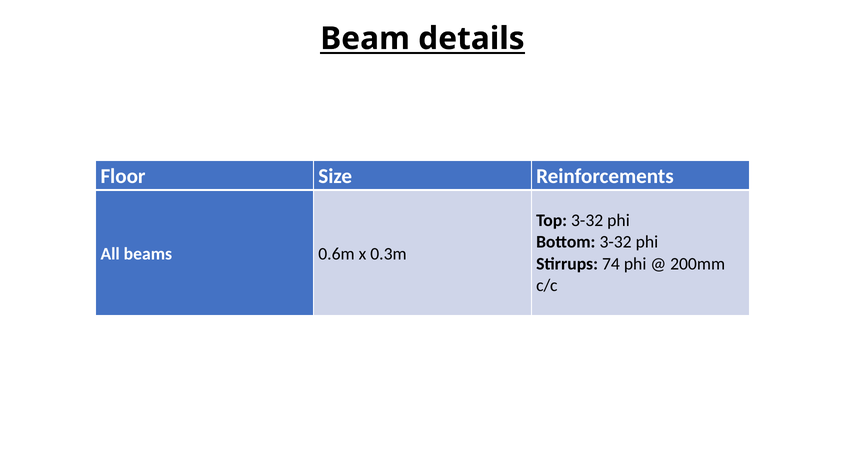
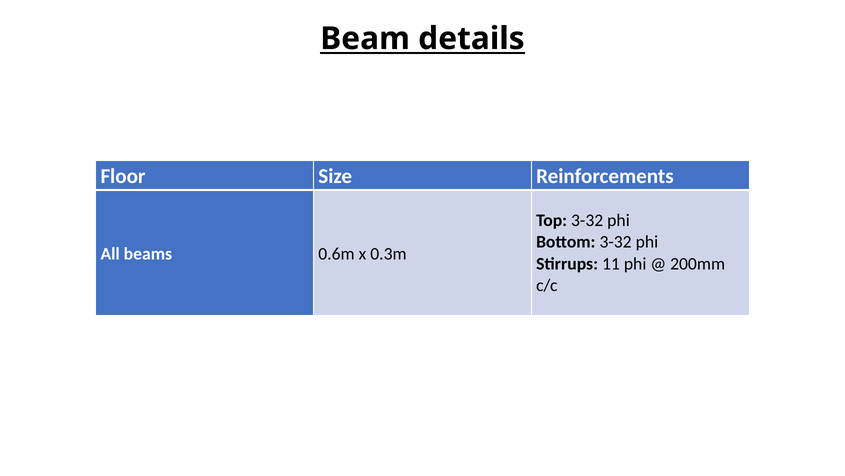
74: 74 -> 11
